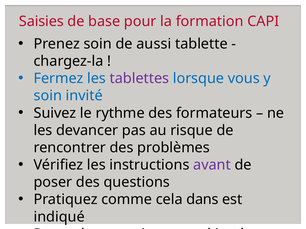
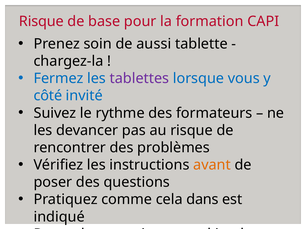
Saisies at (41, 21): Saisies -> Risque
soin at (48, 96): soin -> côté
avant colour: purple -> orange
